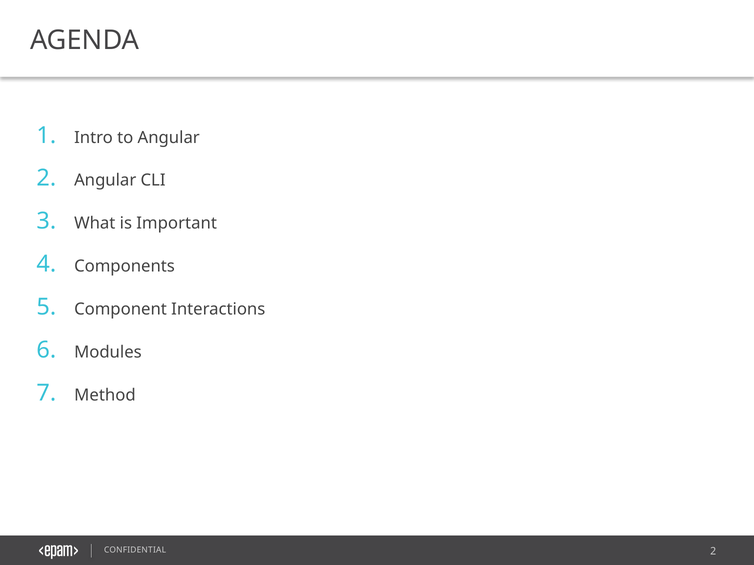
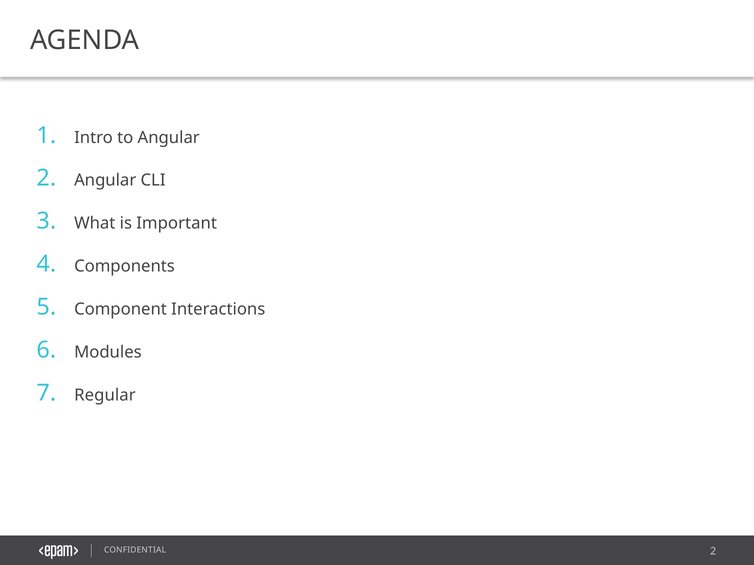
Method: Method -> Regular
